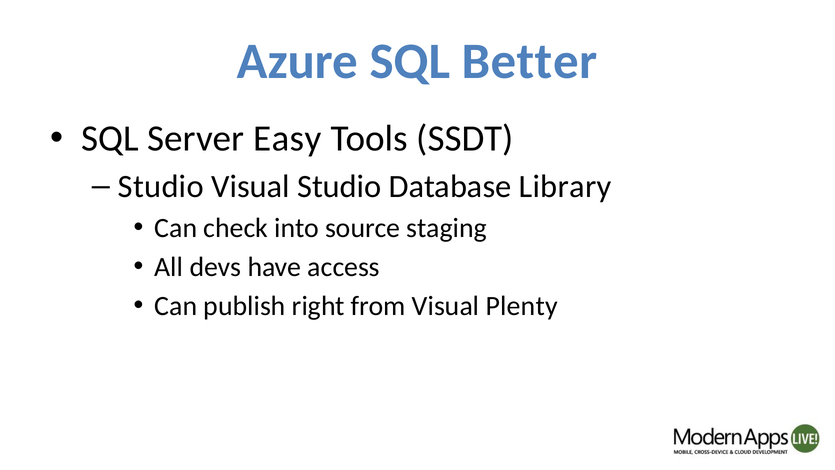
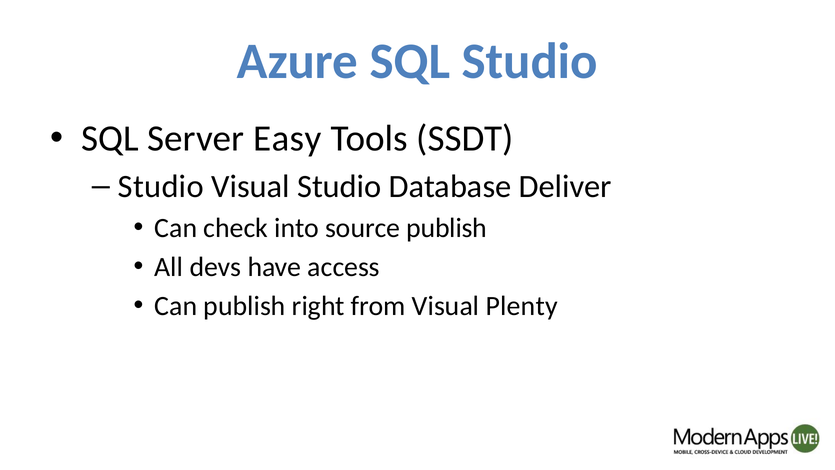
SQL Better: Better -> Studio
Library: Library -> Deliver
source staging: staging -> publish
